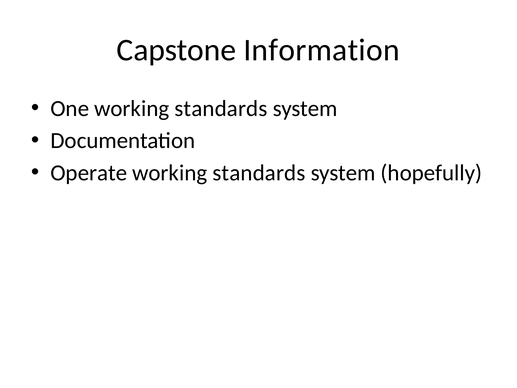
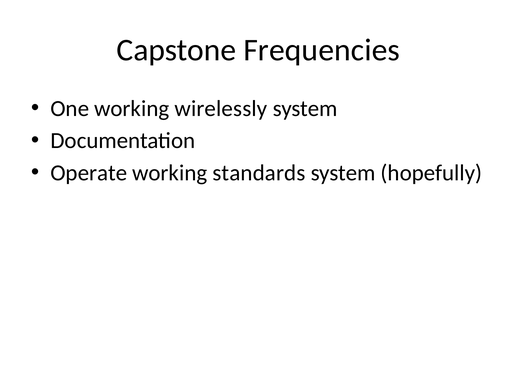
Information: Information -> Frequencies
One working standards: standards -> wirelessly
